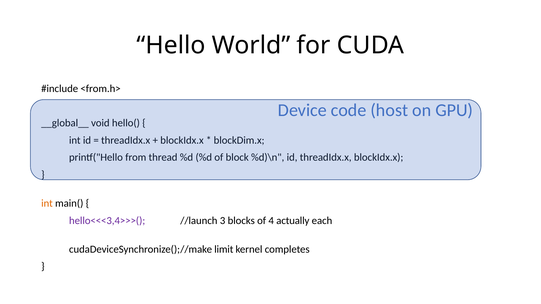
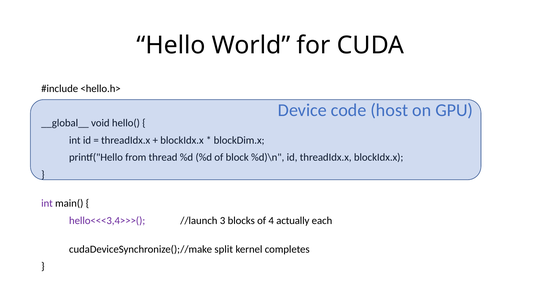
<from.h>: <from.h> -> <hello.h>
int at (47, 204) colour: orange -> purple
limit: limit -> split
